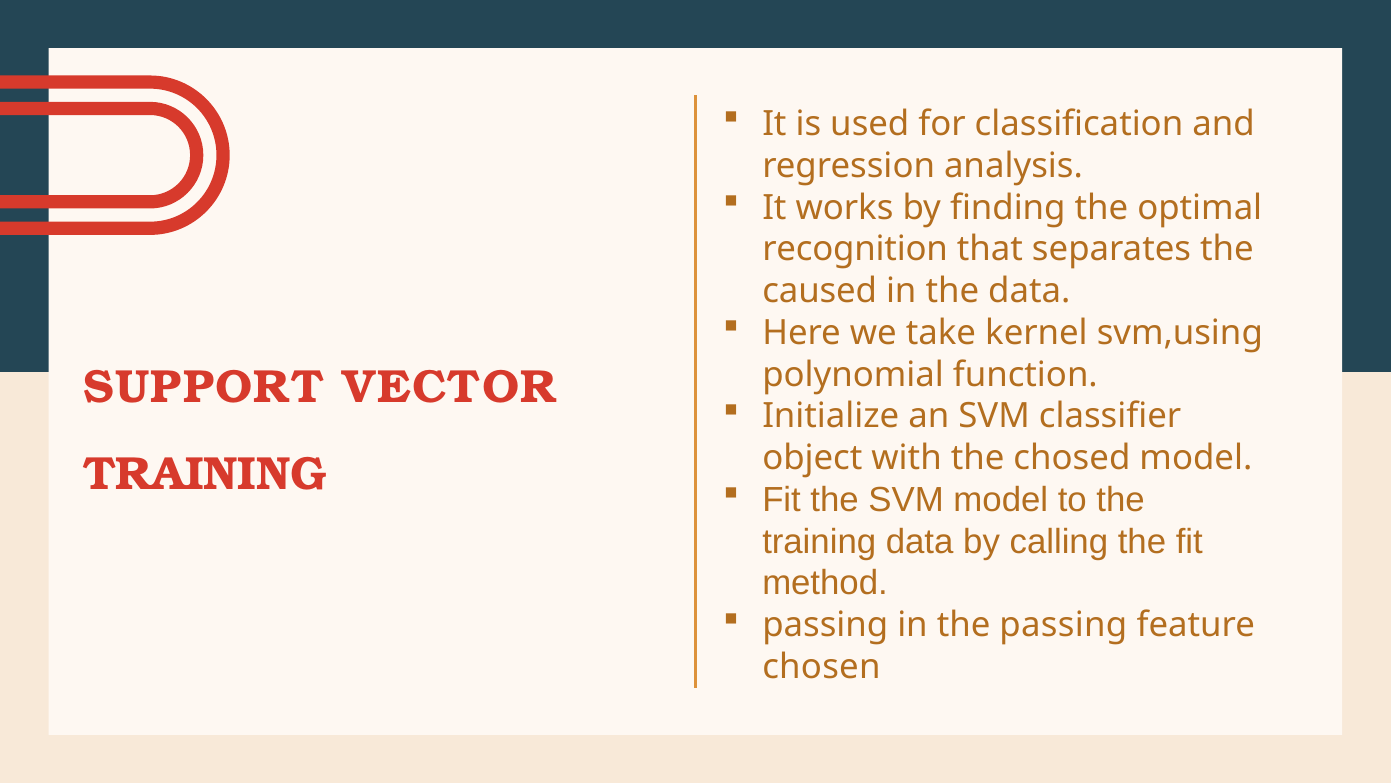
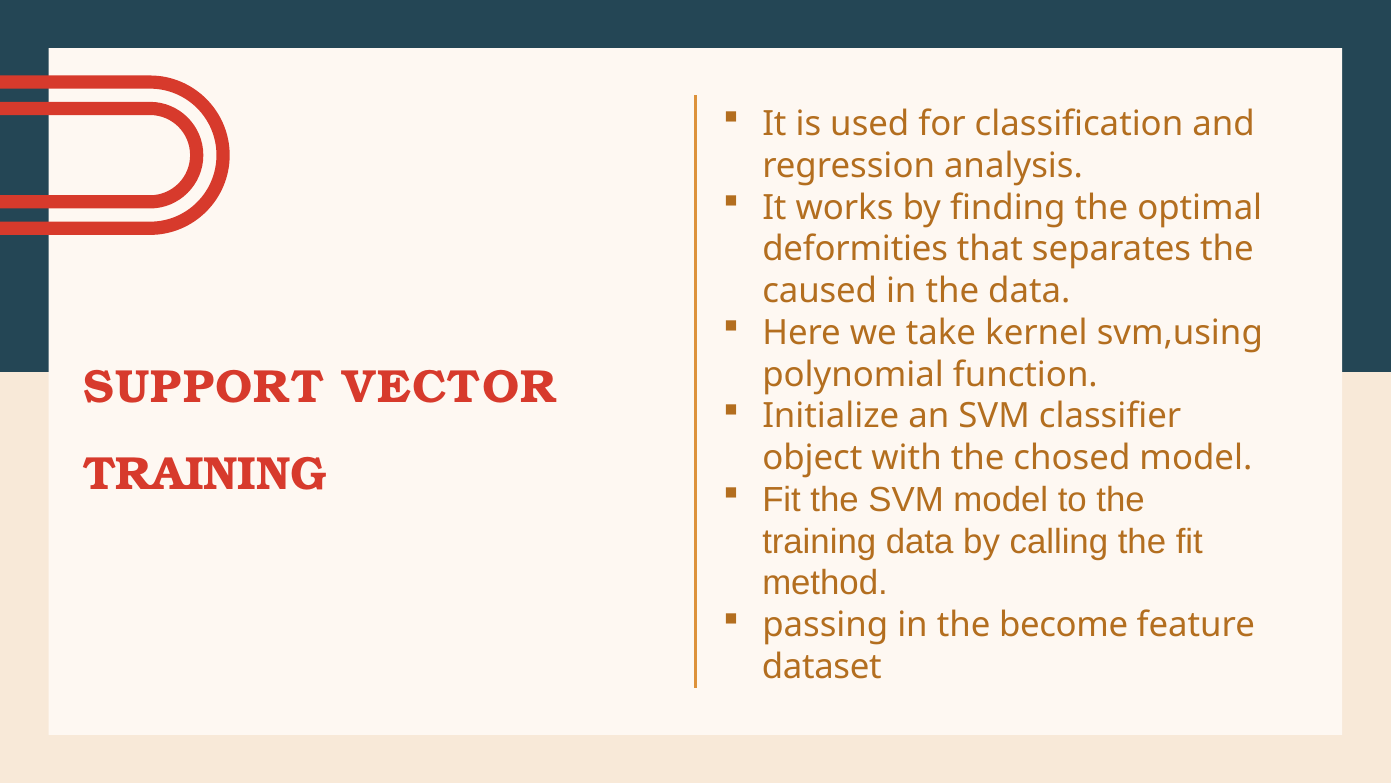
recognition: recognition -> deformities
the passing: passing -> become
chosen: chosen -> dataset
